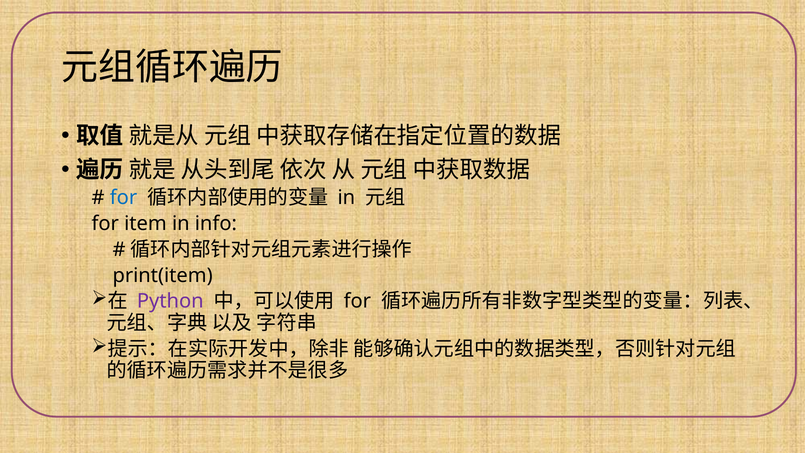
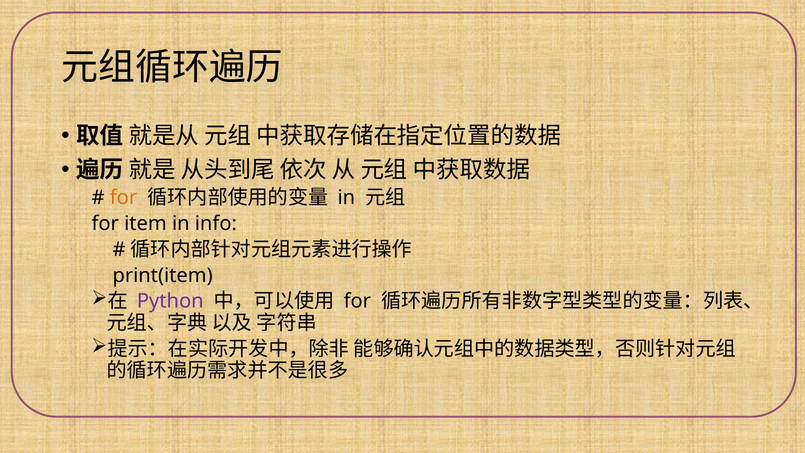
for at (123, 198) colour: blue -> orange
